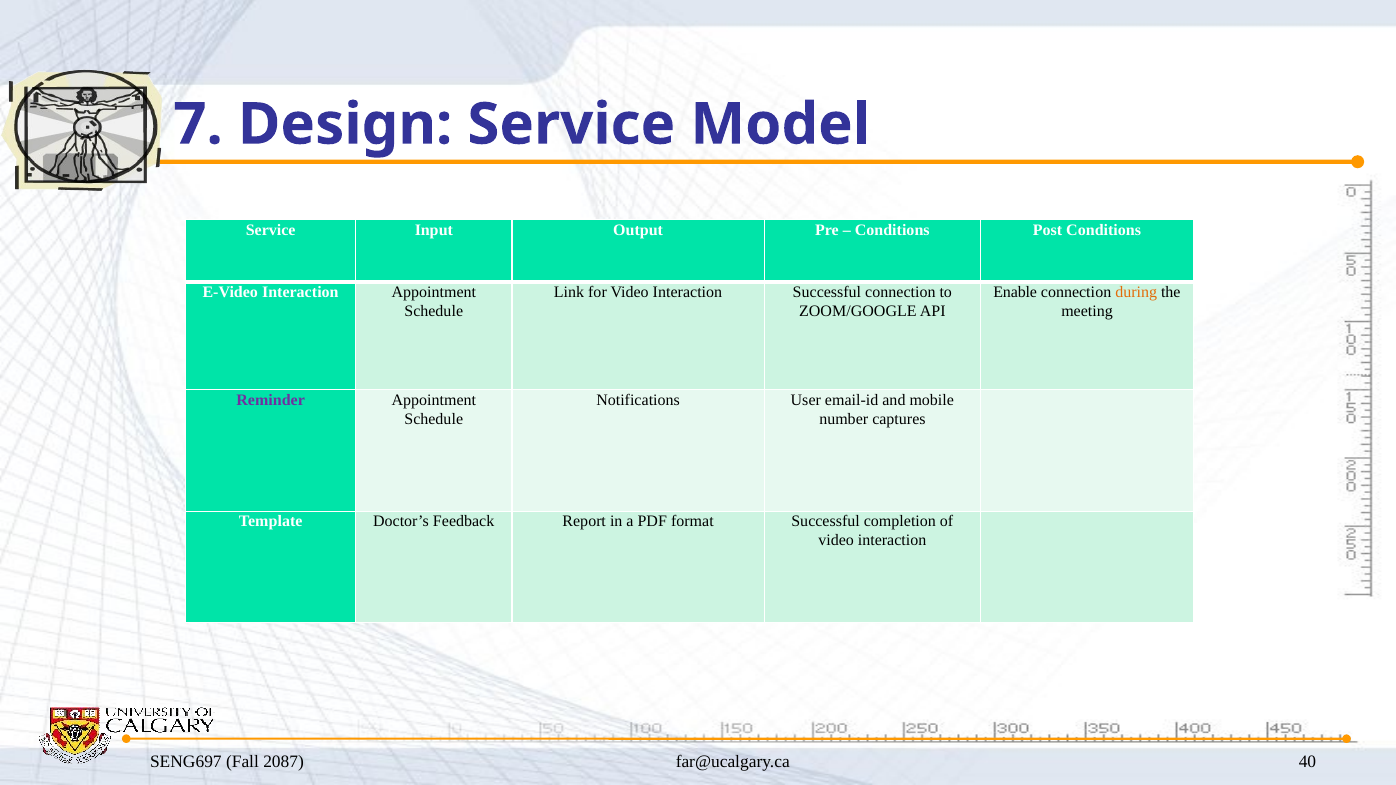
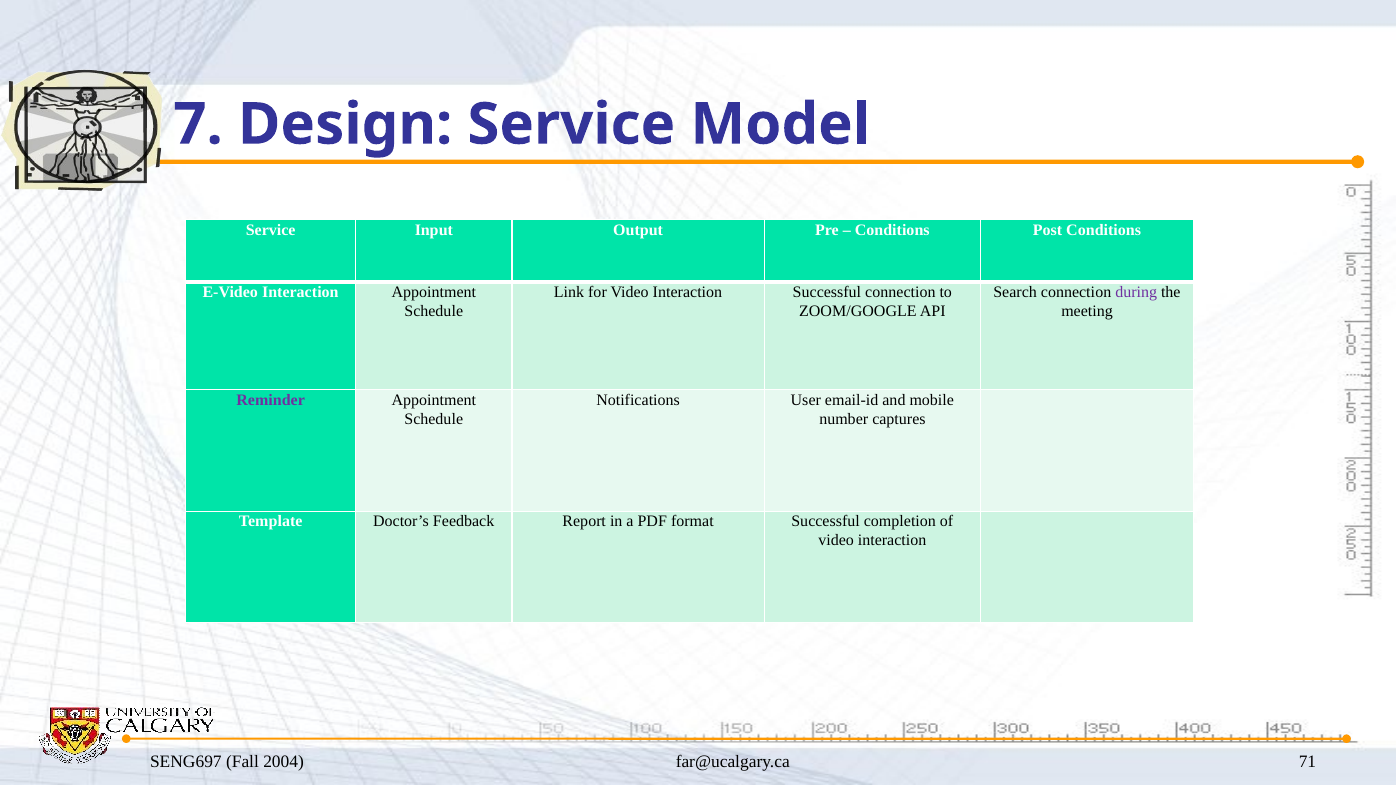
Enable: Enable -> Search
during colour: orange -> purple
2087: 2087 -> 2004
40: 40 -> 71
